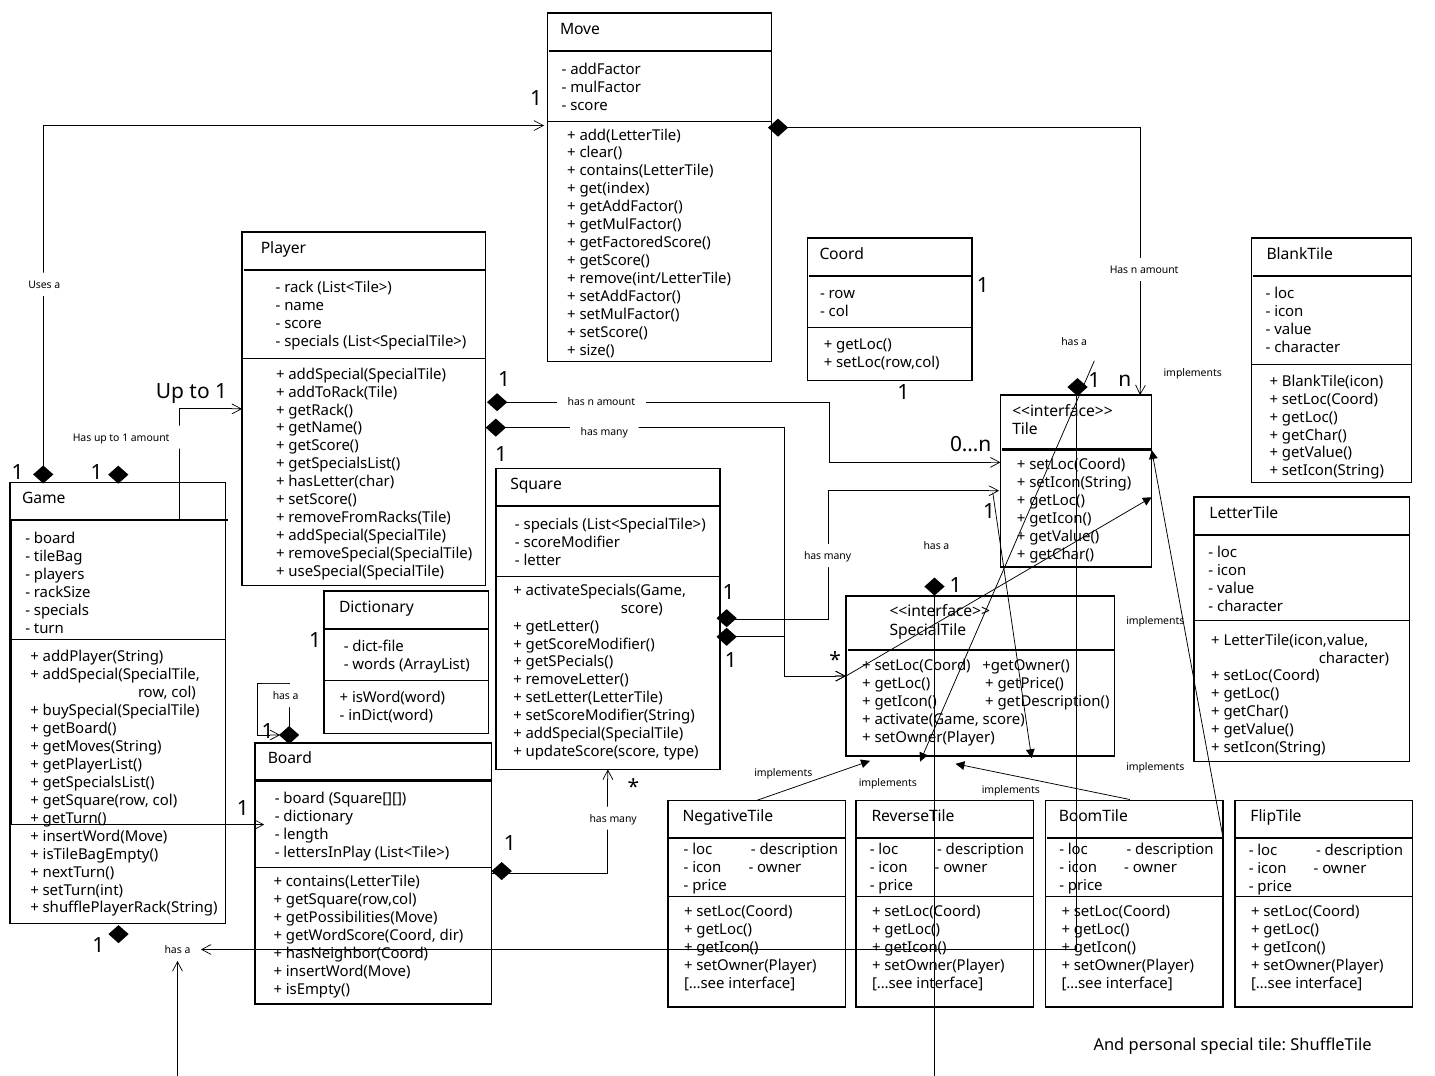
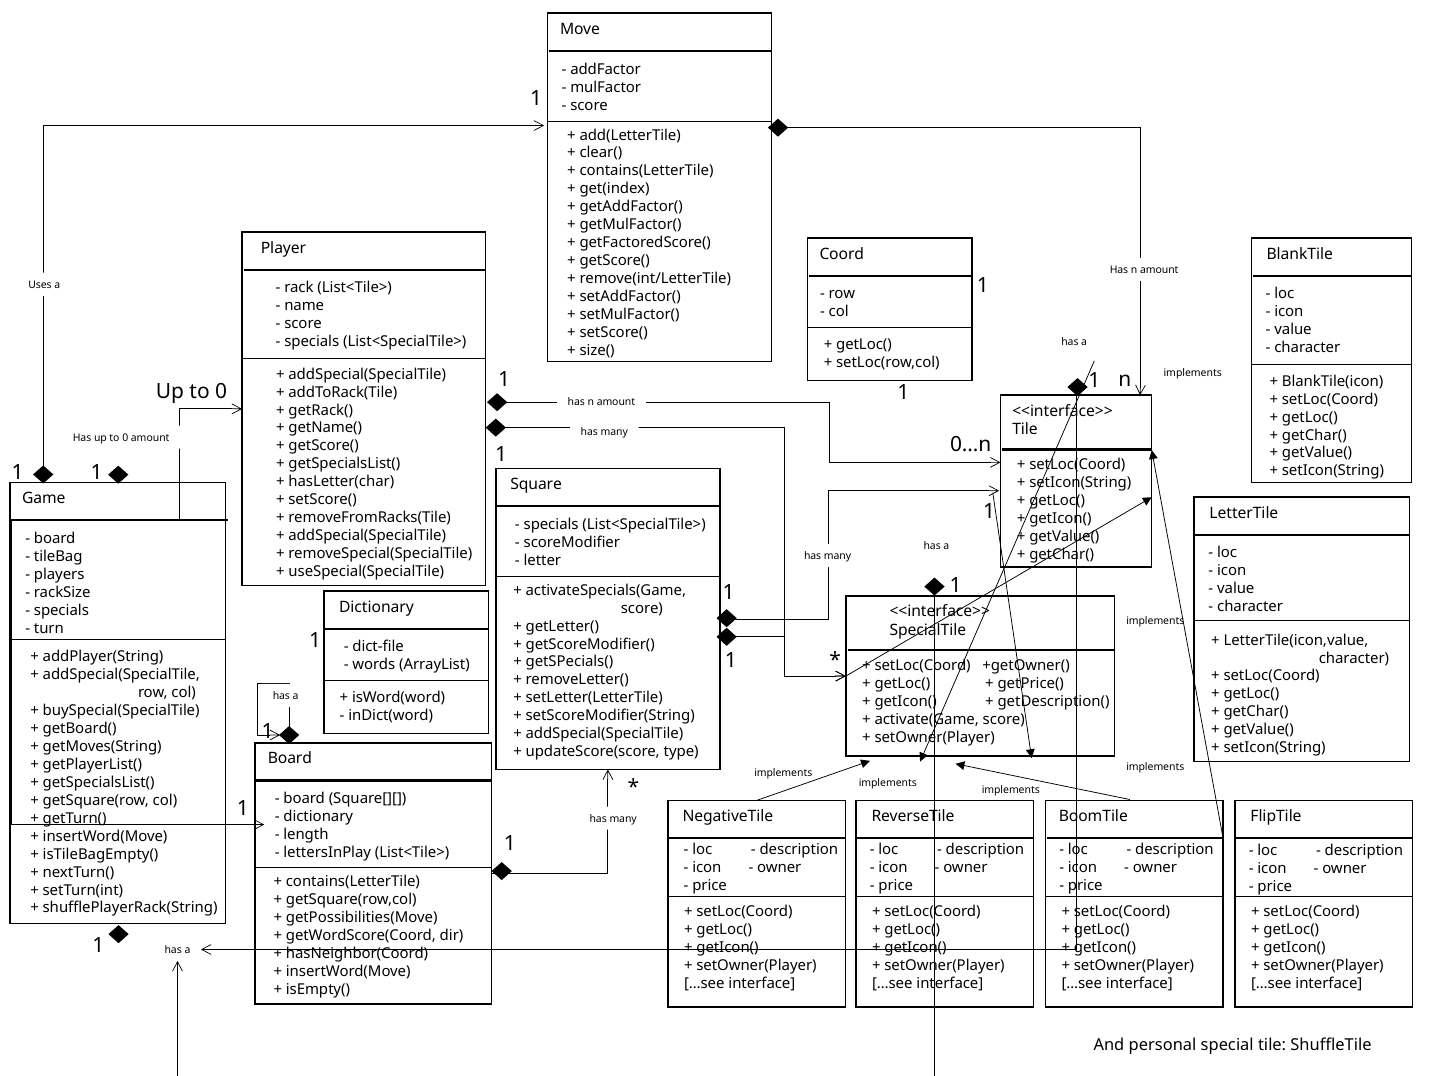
1 at (221, 392): 1 -> 0
Has up to 1: 1 -> 0
